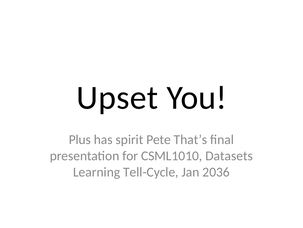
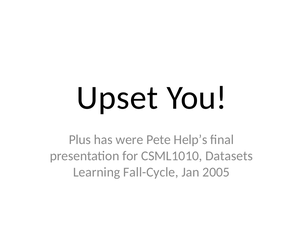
spirit: spirit -> were
That’s: That’s -> Help’s
Tell-Cycle: Tell-Cycle -> Fall-Cycle
2036: 2036 -> 2005
